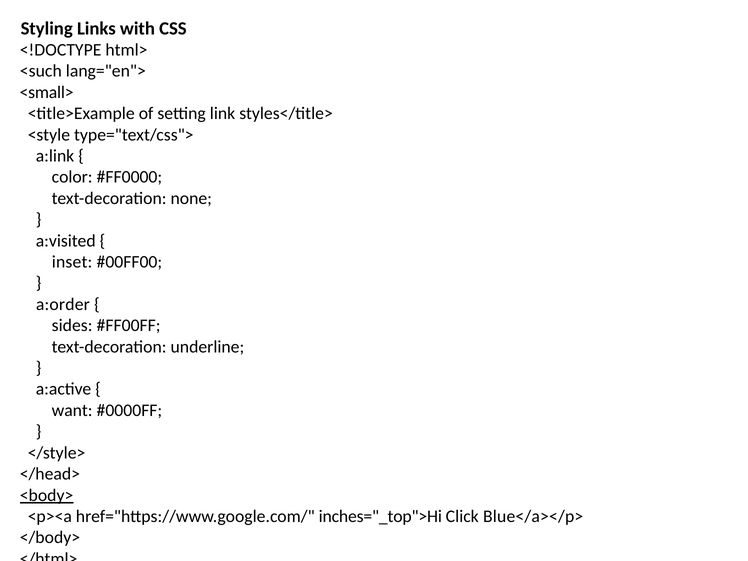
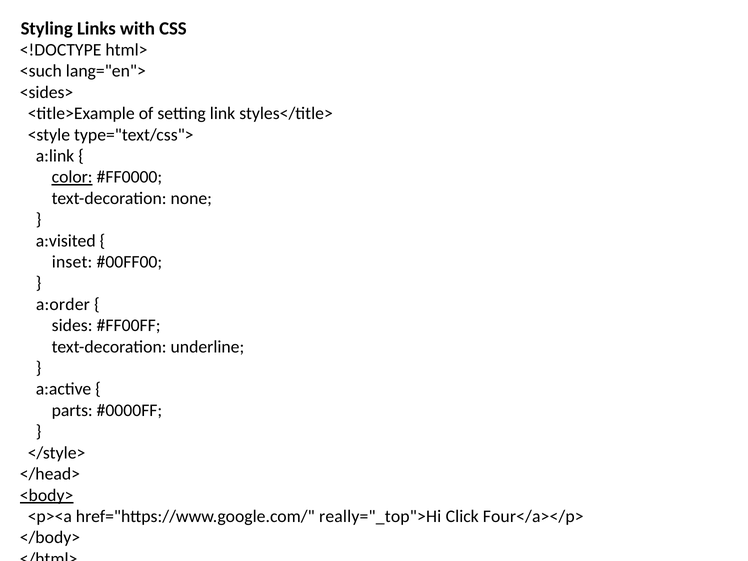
<small>: <small> -> <sides>
color underline: none -> present
want: want -> parts
inches="_top">Hi: inches="_top">Hi -> really="_top">Hi
Blue</a></p>: Blue</a></p> -> Four</a></p>
